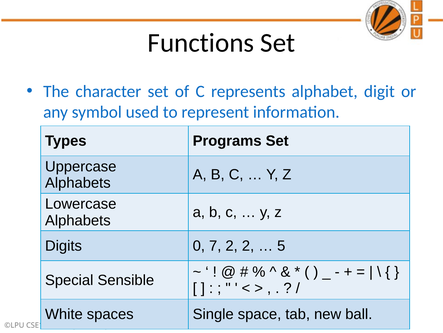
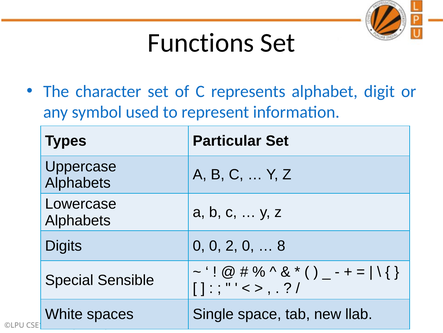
Programs: Programs -> Particular
0 7: 7 -> 0
2 2: 2 -> 0
5: 5 -> 8
ball: ball -> llab
